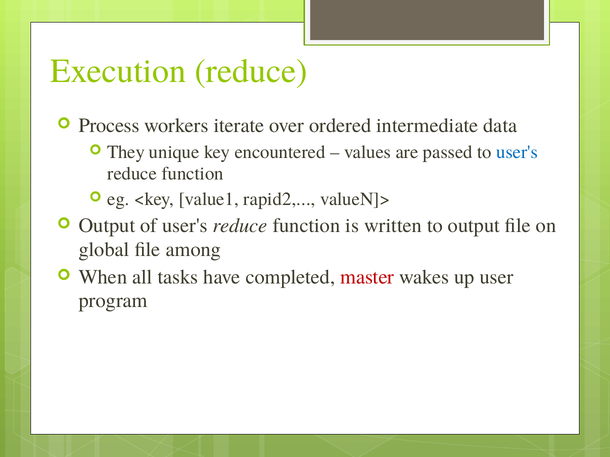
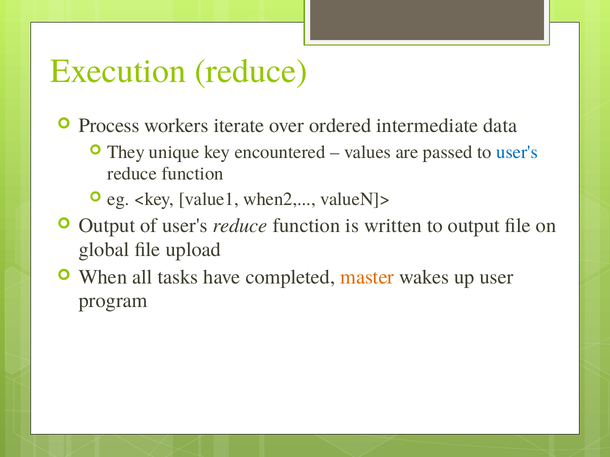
rapid2: rapid2 -> when2
among: among -> upload
master colour: red -> orange
